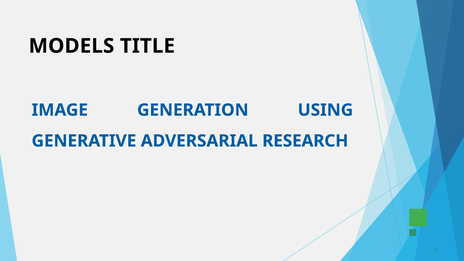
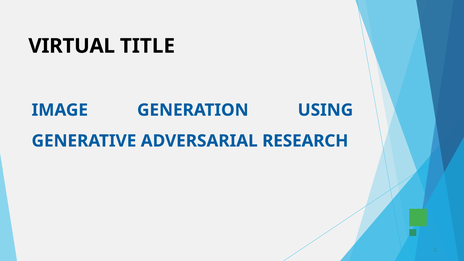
MODELS: MODELS -> VIRTUAL
